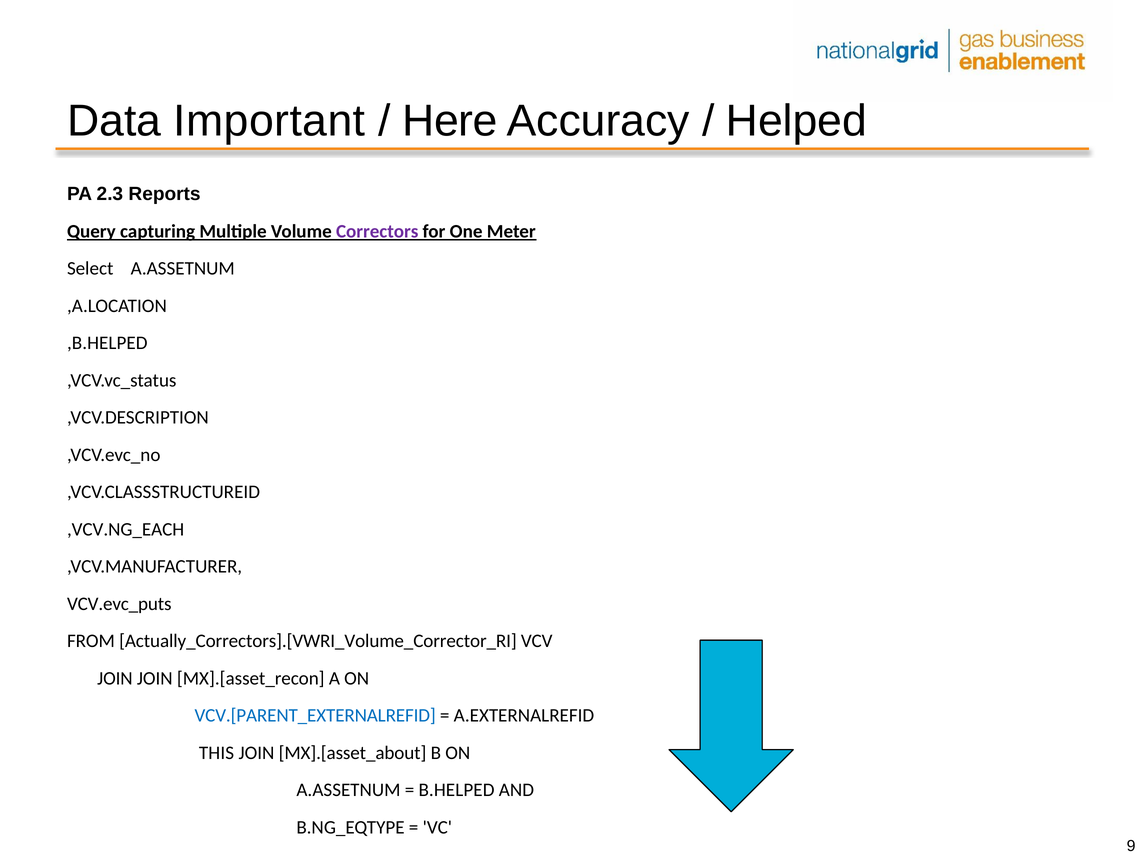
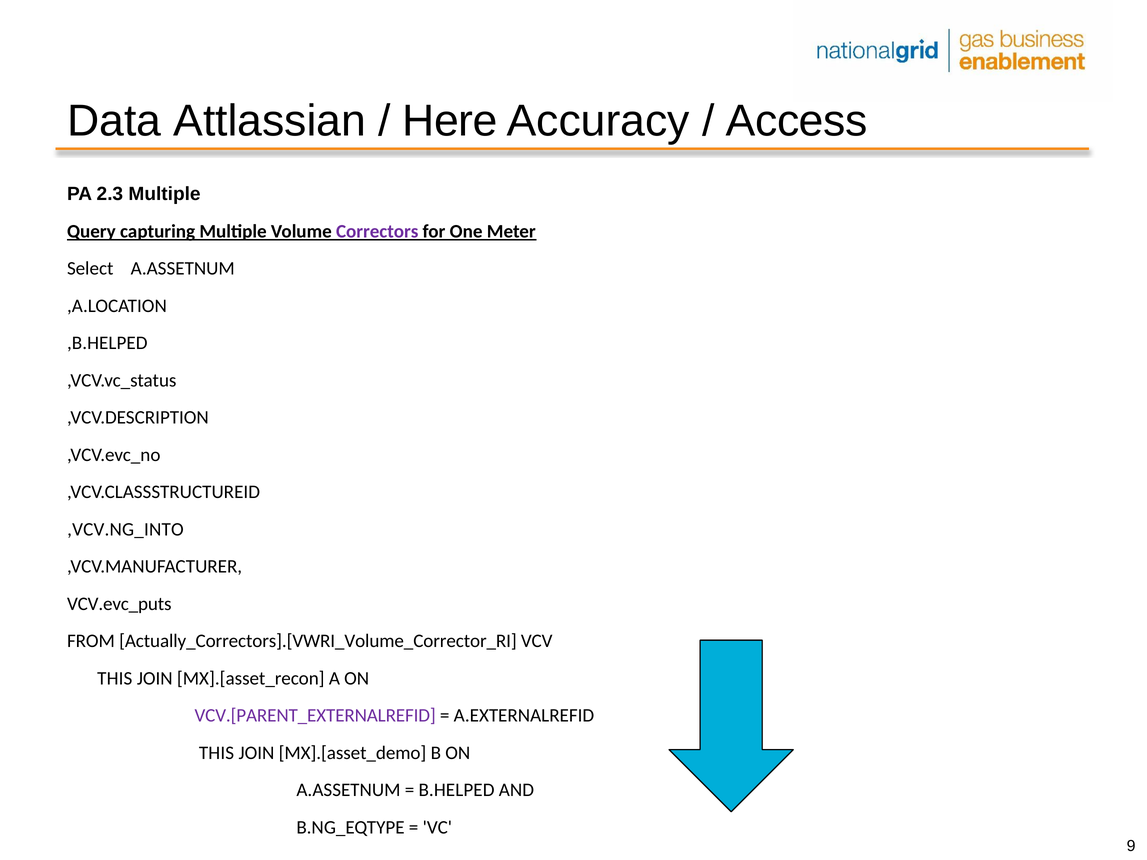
Important: Important -> Attlassian
Helped: Helped -> Access
2.3 Reports: Reports -> Multiple
,VCV.NG_EACH: ,VCV.NG_EACH -> ,VCV.NG_INTO
JOIN at (115, 679): JOIN -> THIS
VCV.[PARENT_EXTERNALREFID colour: blue -> purple
MX].[asset_about: MX].[asset_about -> MX].[asset_demo
